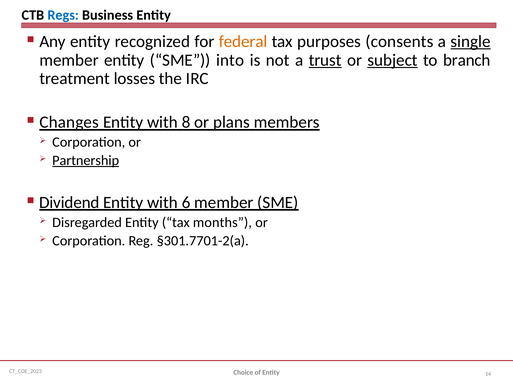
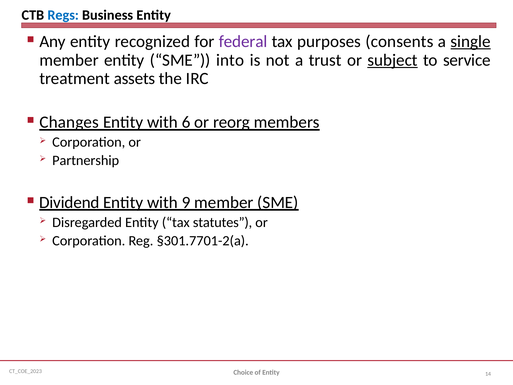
federal colour: orange -> purple
trust underline: present -> none
branch: branch -> service
losses: losses -> assets
8: 8 -> 6
plans: plans -> reorg
Partnership underline: present -> none
6: 6 -> 9
months: months -> statutes
